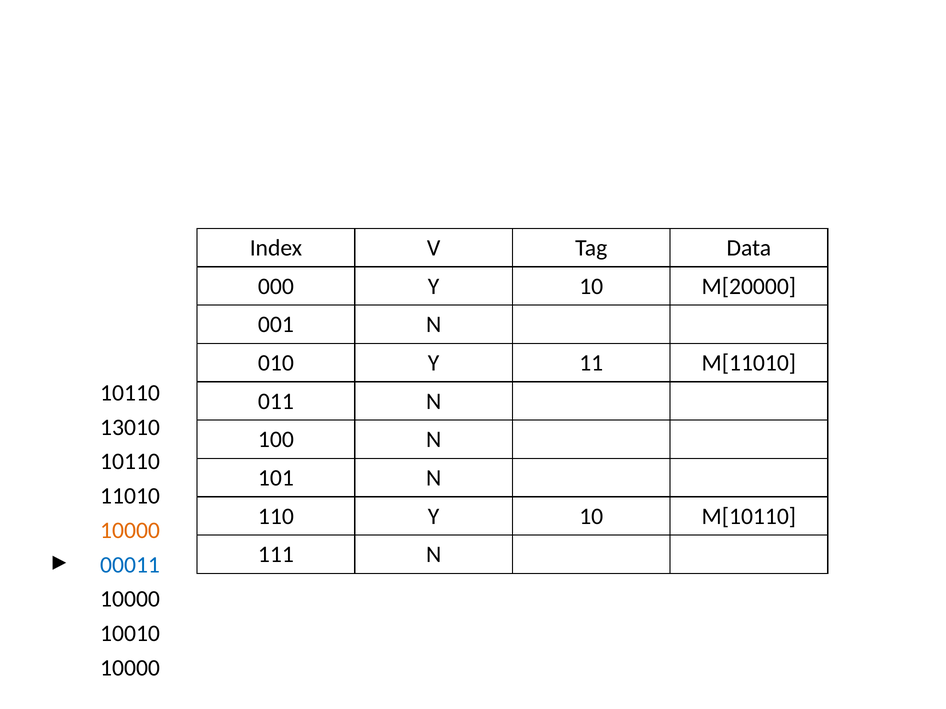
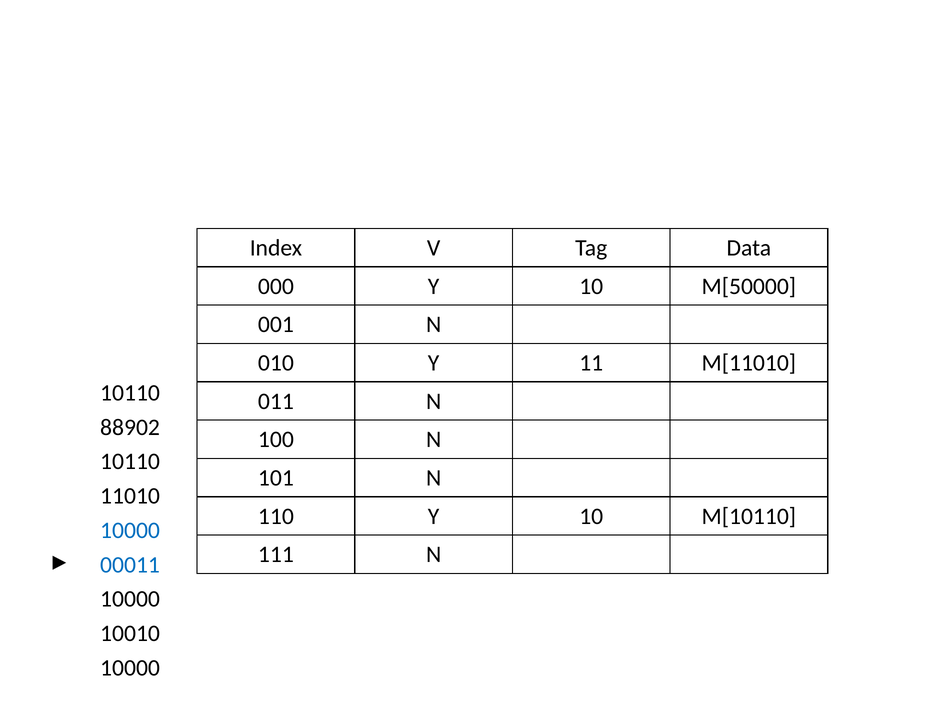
M[20000: M[20000 -> M[50000
13010: 13010 -> 88902
10000 at (130, 531) colour: orange -> blue
